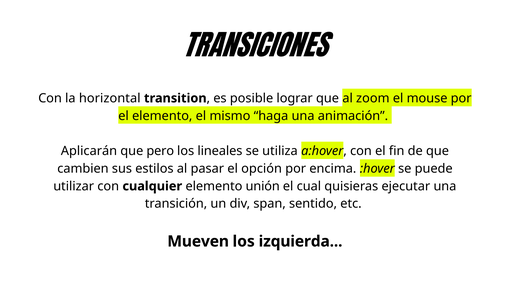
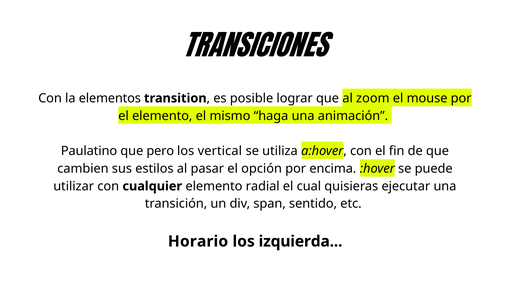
horizontal: horizontal -> elementos
Aplicarán: Aplicarán -> Paulatino
lineales: lineales -> vertical
unión: unión -> radial
Mueven: Mueven -> Horario
